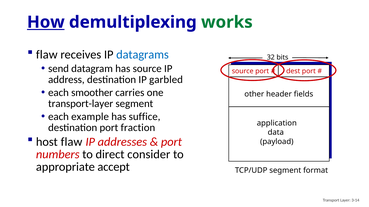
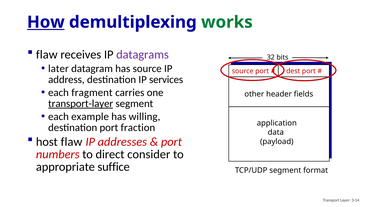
datagrams colour: blue -> purple
send: send -> later
garbled: garbled -> services
smoother: smoother -> fragment
transport-layer underline: none -> present
suffice: suffice -> willing
accept: accept -> suffice
